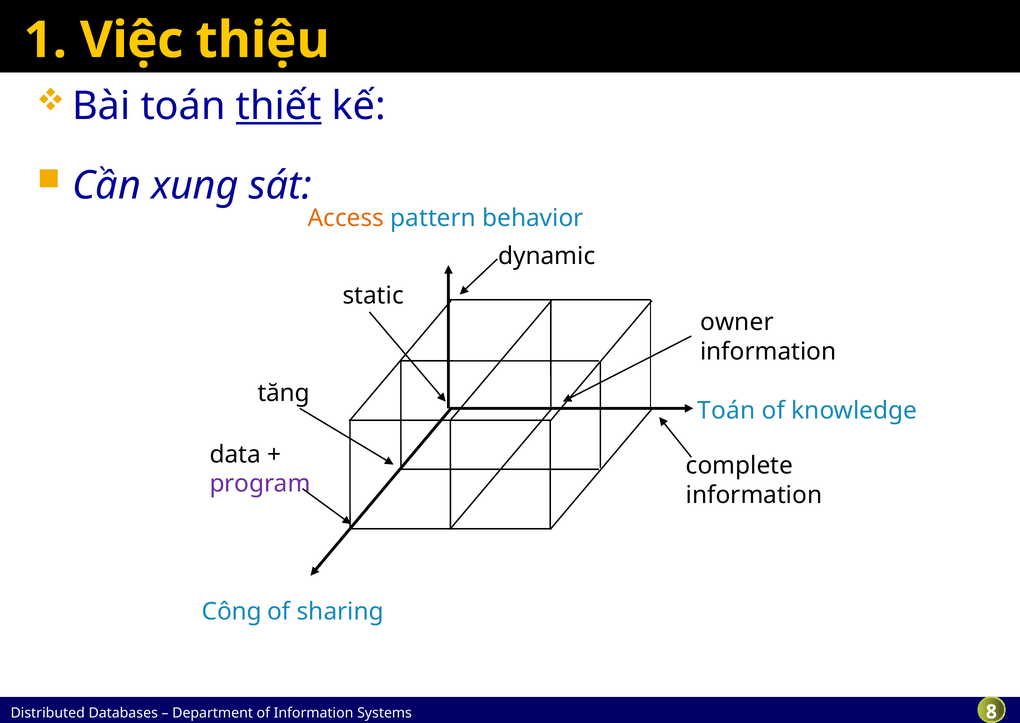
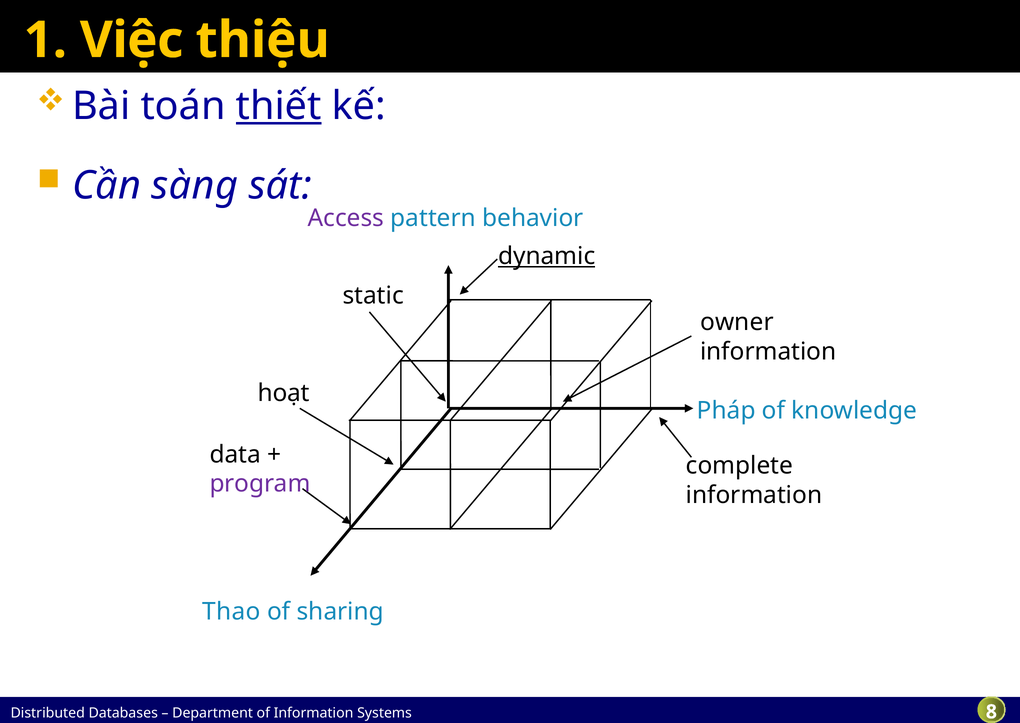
xung: xung -> sàng
Access colour: orange -> purple
dynamic underline: none -> present
tăng: tăng -> hoạt
Toán at (726, 411): Toán -> Pháp
Công: Công -> Thao
